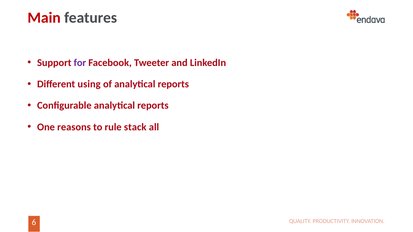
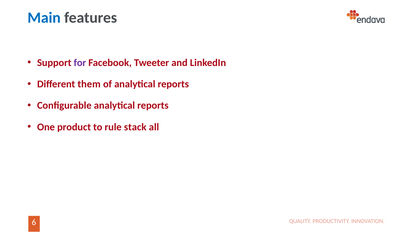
Main colour: red -> blue
using: using -> them
reasons: reasons -> product
